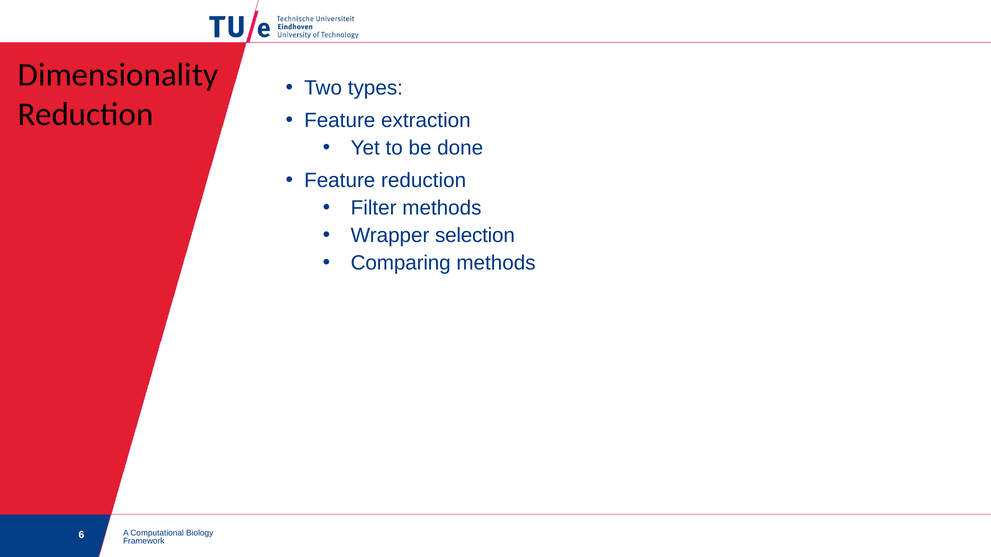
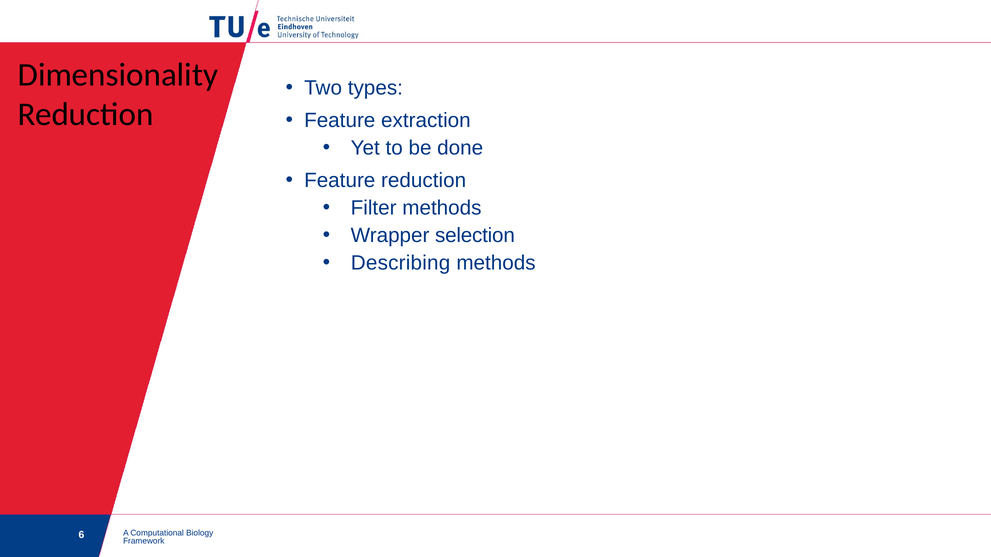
Comparing: Comparing -> Describing
